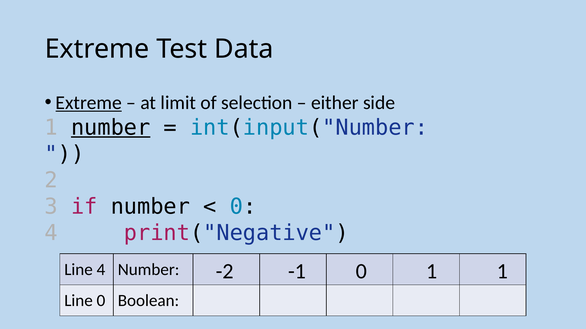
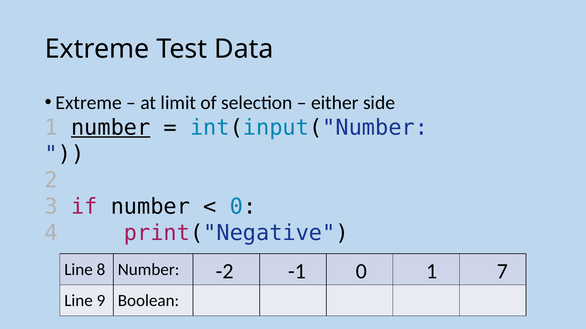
Extreme at (89, 103) underline: present -> none
1 1: 1 -> 7
Line 4: 4 -> 8
Line 0: 0 -> 9
